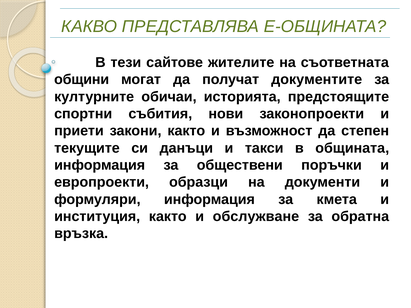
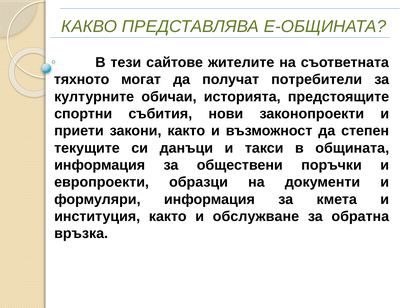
общини: общини -> тяхното
документите: документите -> потребители
